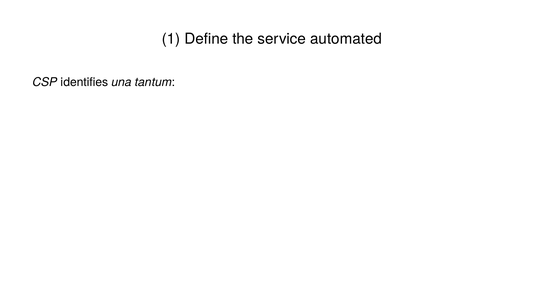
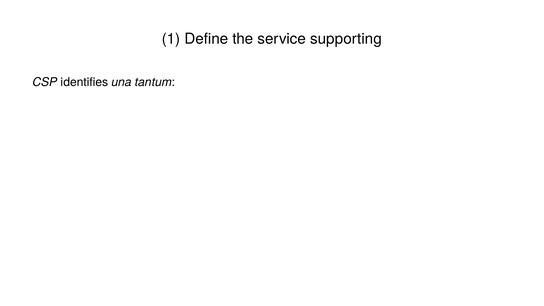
automated: automated -> supporting
